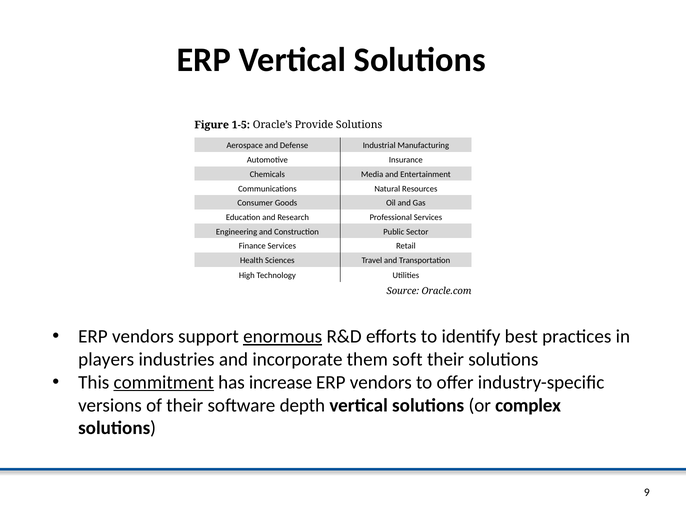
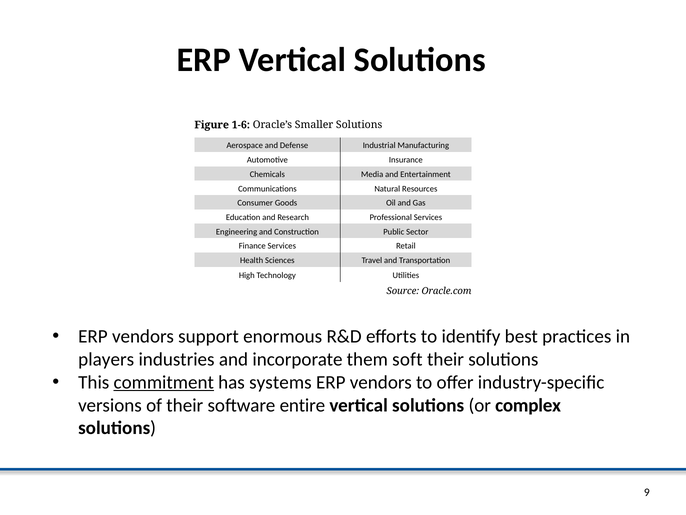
1-5: 1-5 -> 1-6
Provide: Provide -> Smaller
enormous underline: present -> none
increase: increase -> systems
depth: depth -> entire
